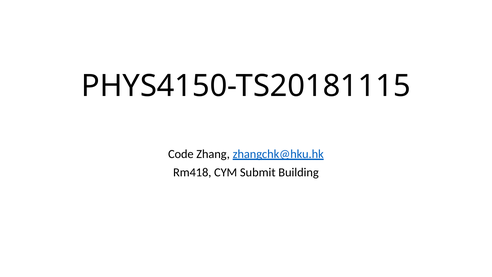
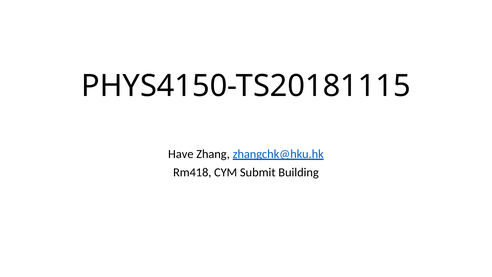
Code: Code -> Have
